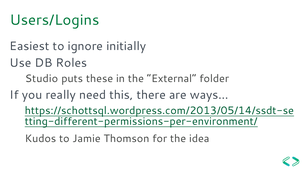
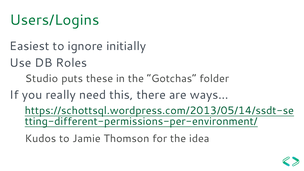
External: External -> Gotchas
